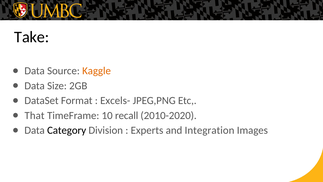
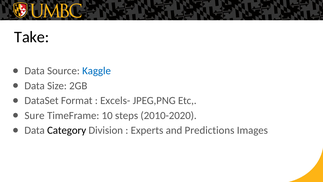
Kaggle colour: orange -> blue
That: That -> Sure
recall: recall -> steps
Integration: Integration -> Predictions
